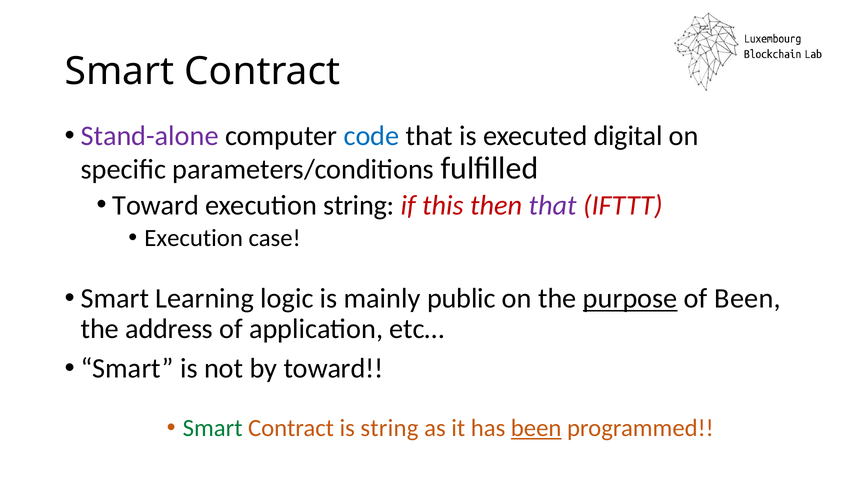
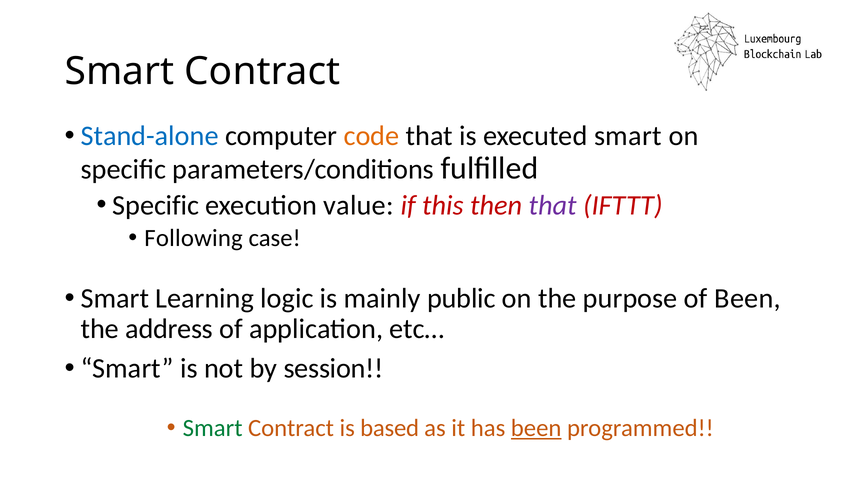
Stand-alone colour: purple -> blue
code colour: blue -> orange
executed digital: digital -> smart
Toward at (156, 205): Toward -> Specific
execution string: string -> value
Execution at (194, 238): Execution -> Following
purpose underline: present -> none
by toward: toward -> session
is string: string -> based
